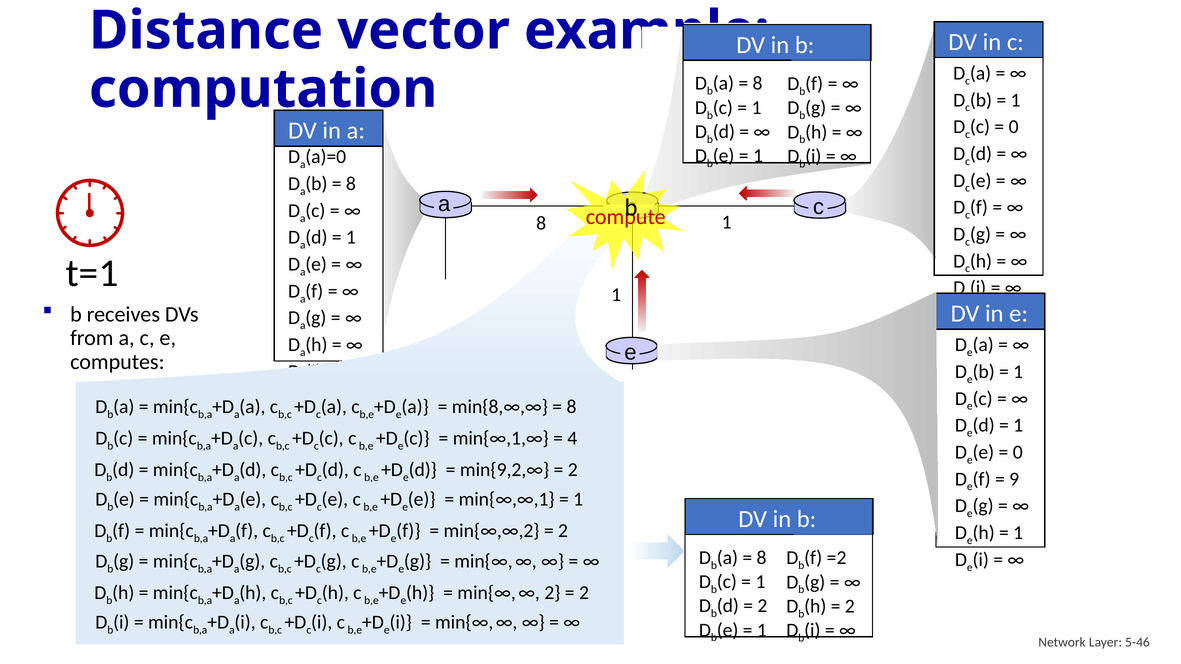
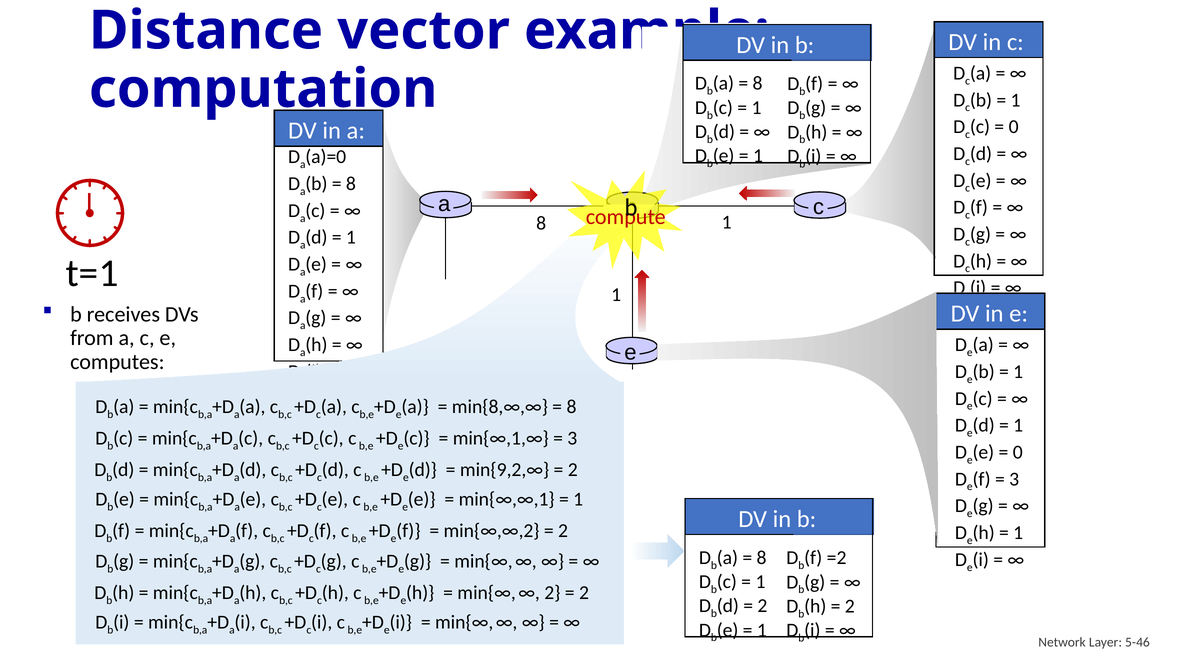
4 at (572, 439): 4 -> 3
9 at (1014, 479): 9 -> 3
